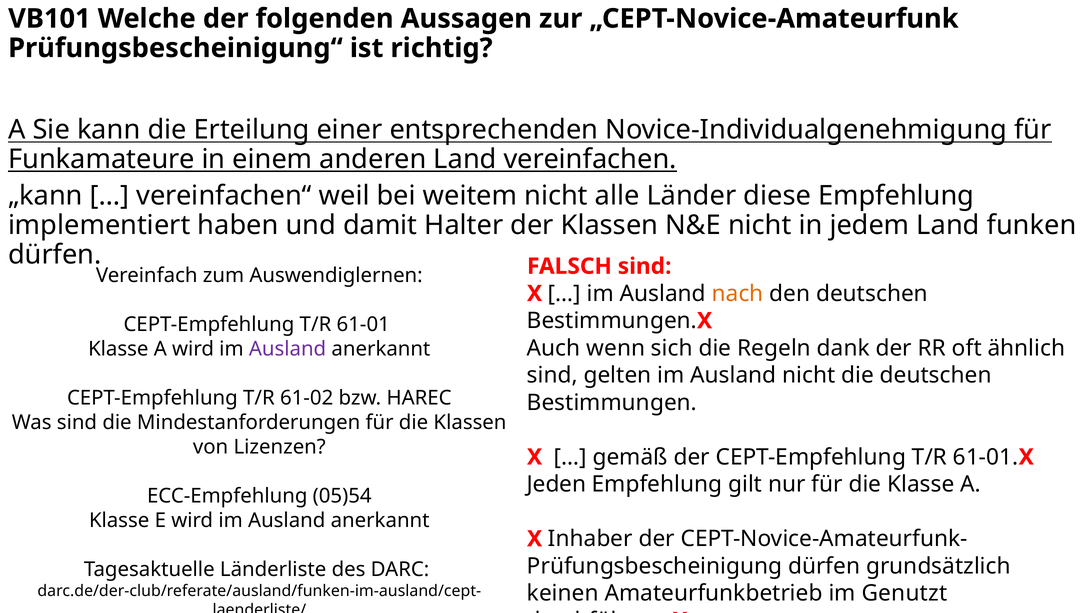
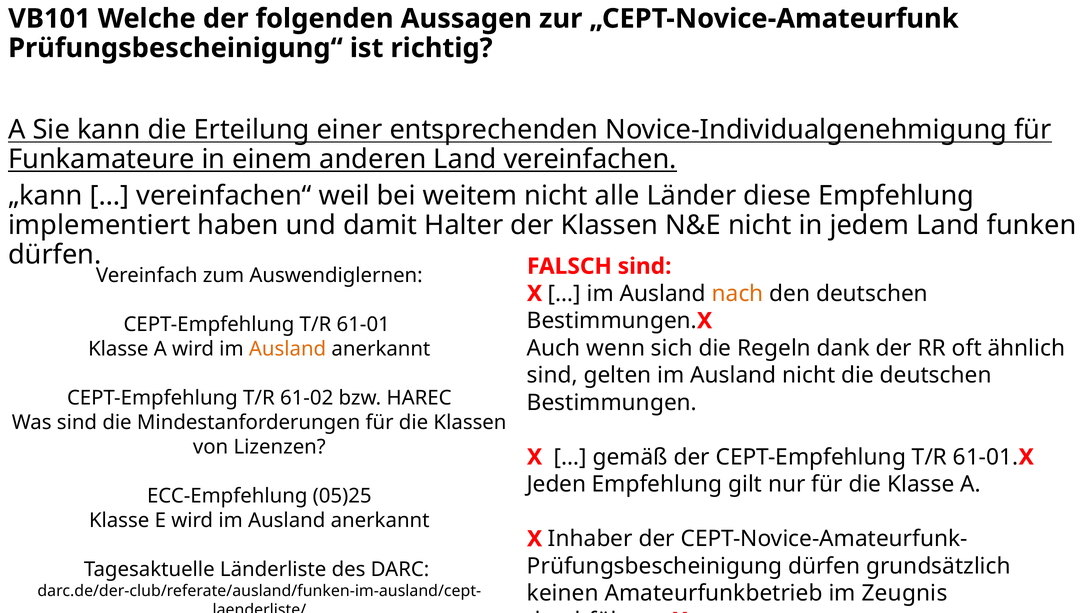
Ausland at (288, 349) colour: purple -> orange
05)54: 05)54 -> 05)25
im Genutzt: Genutzt -> Zeugnis
